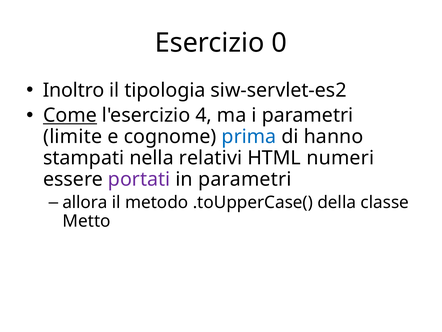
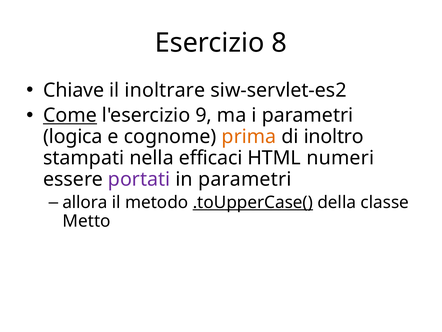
0: 0 -> 8
Inoltro: Inoltro -> Chiave
tipologia: tipologia -> inoltrare
4: 4 -> 9
limite: limite -> logica
prima colour: blue -> orange
hanno: hanno -> inoltro
relativi: relativi -> efficaci
.toUpperCase( underline: none -> present
